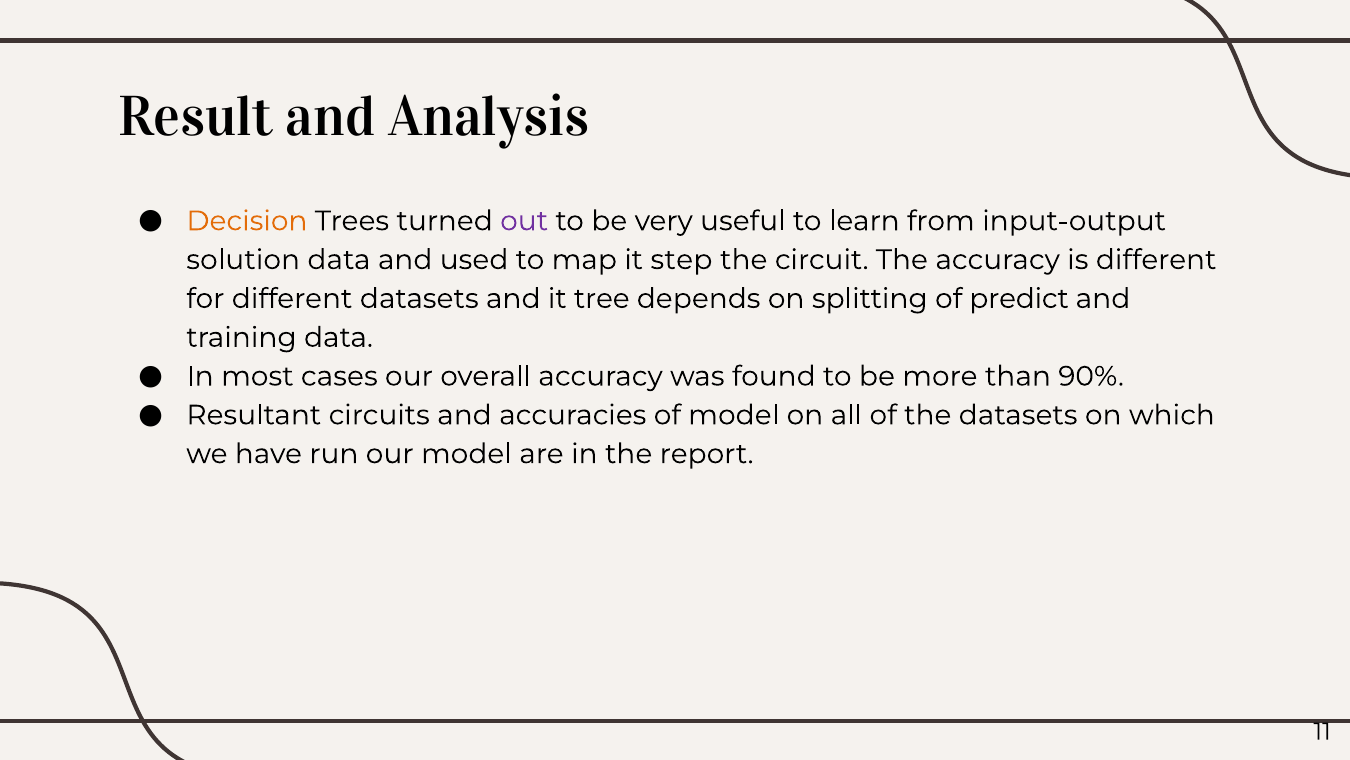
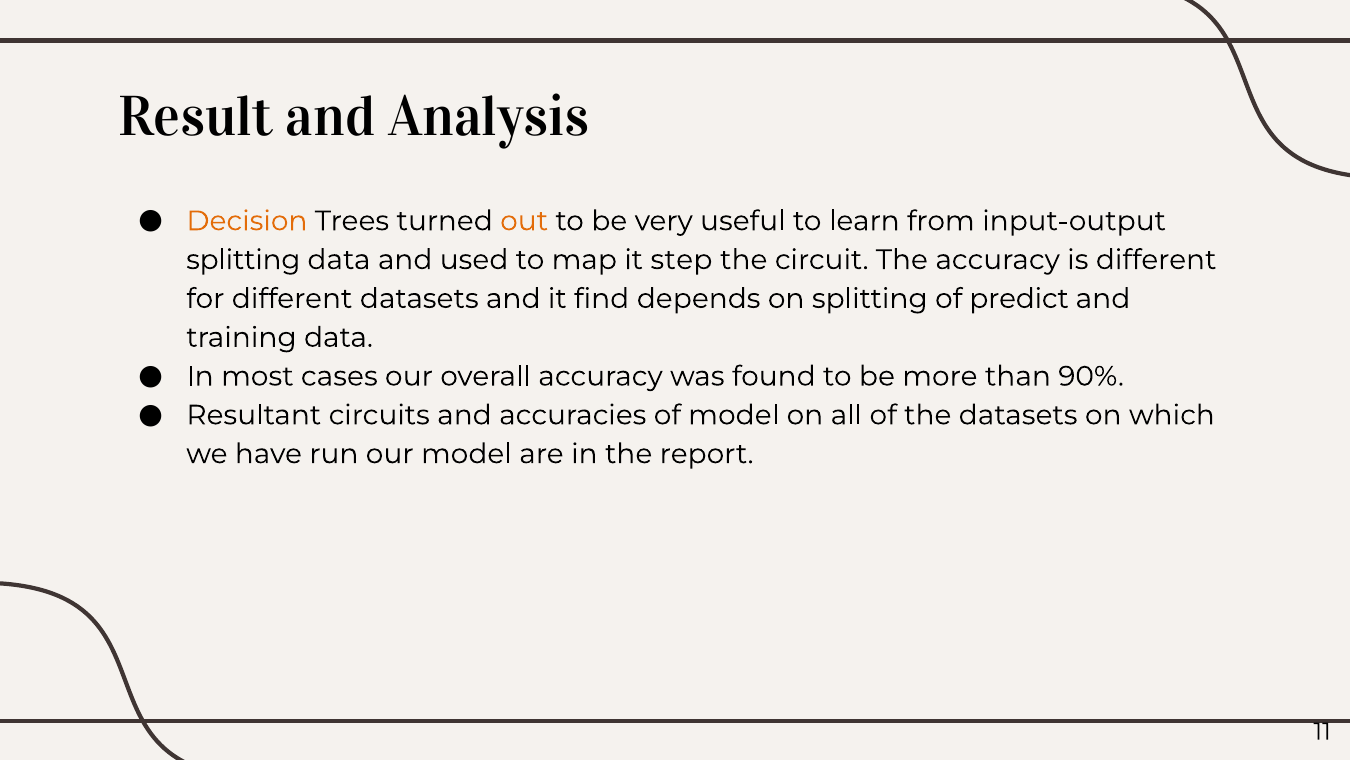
out colour: purple -> orange
solution at (243, 260): solution -> splitting
tree: tree -> find
